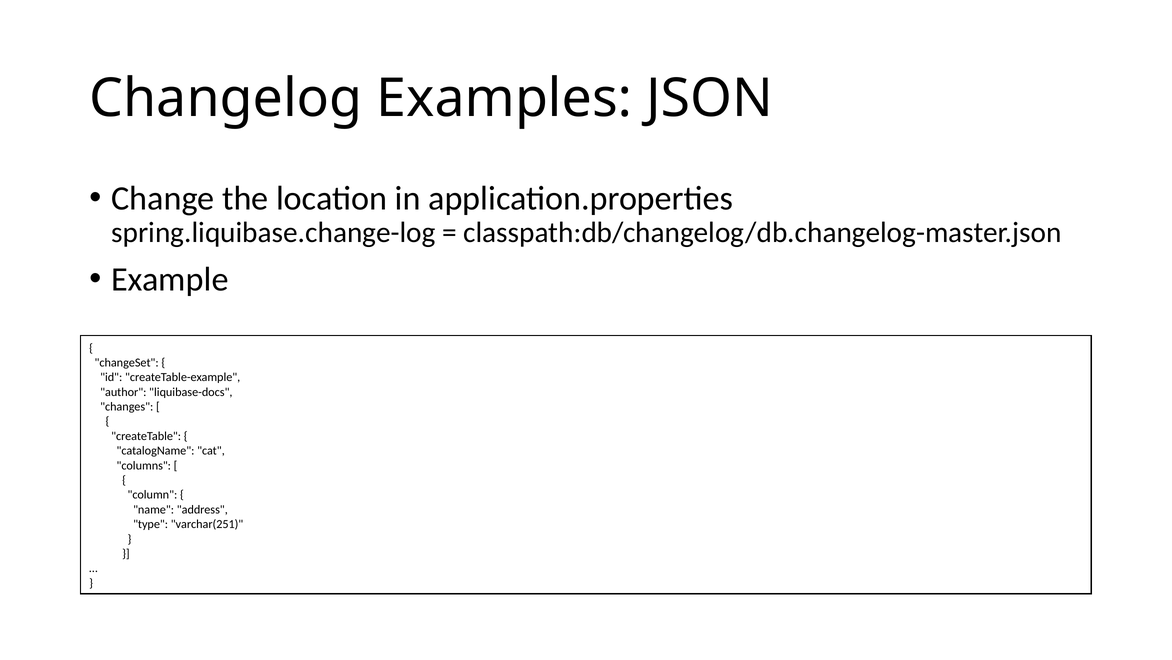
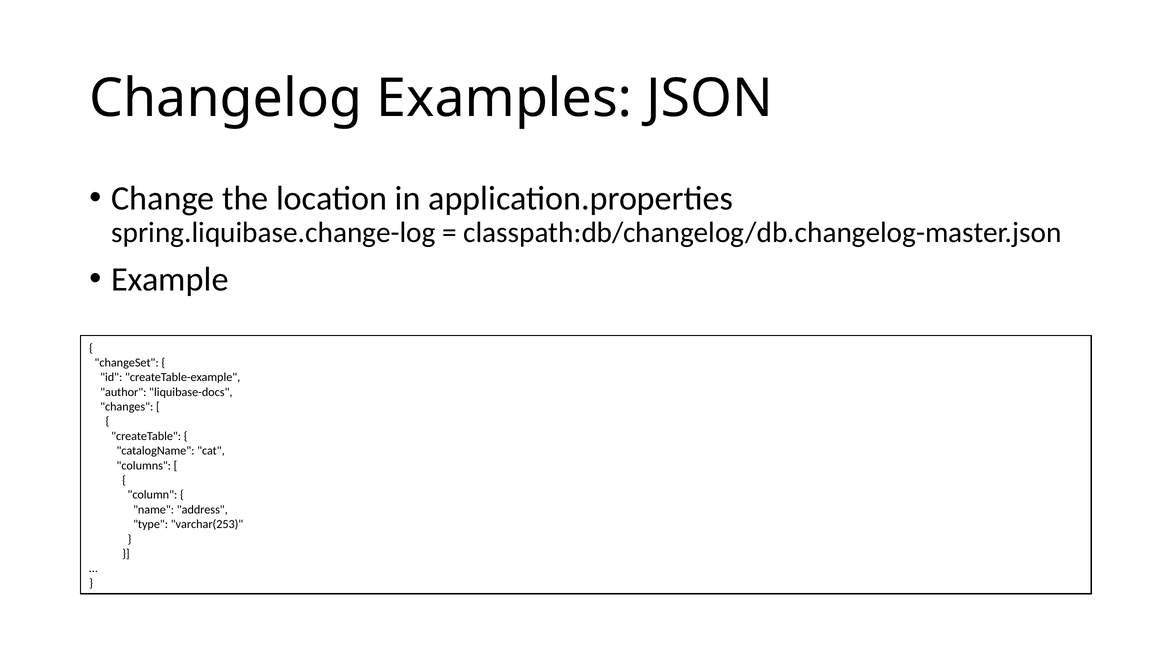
varchar(251: varchar(251 -> varchar(253
